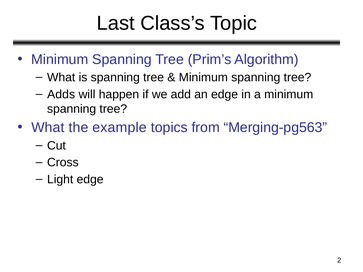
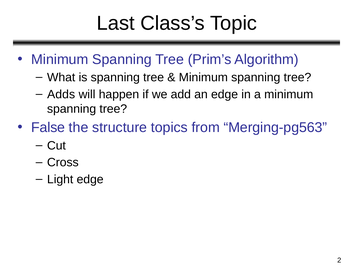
What at (48, 128): What -> False
example: example -> structure
